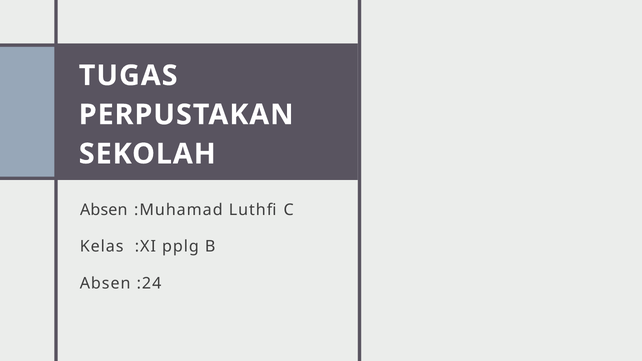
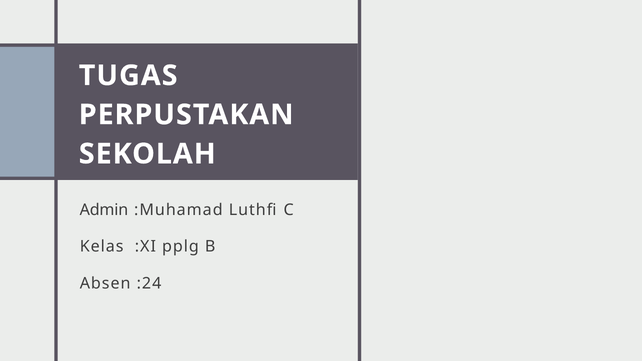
Absen at (104, 210): Absen -> Admin
